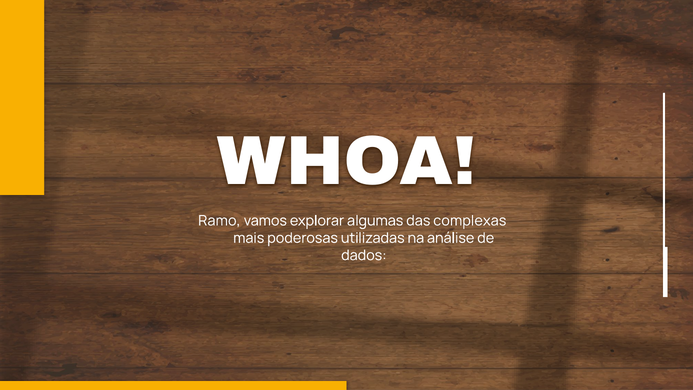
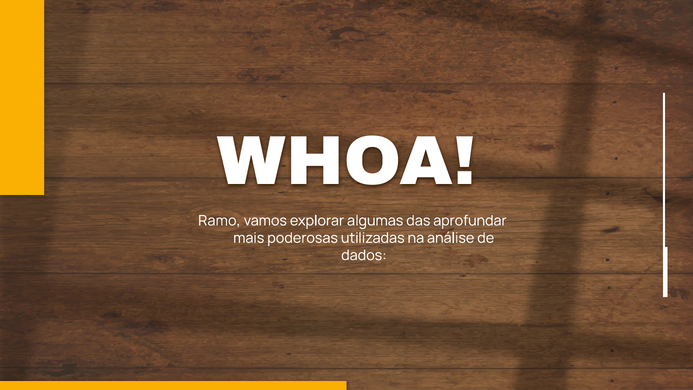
complexas: complexas -> aprofundar
